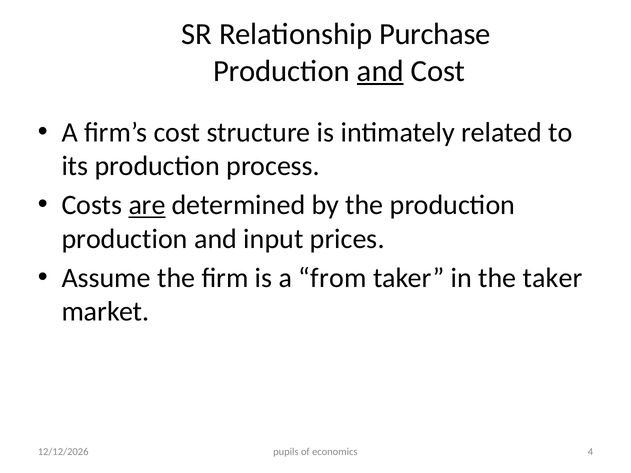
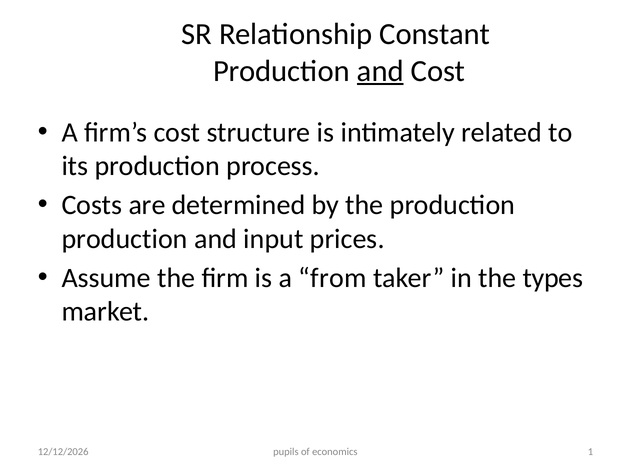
Purchase: Purchase -> Constant
are underline: present -> none
the taker: taker -> types
4: 4 -> 1
